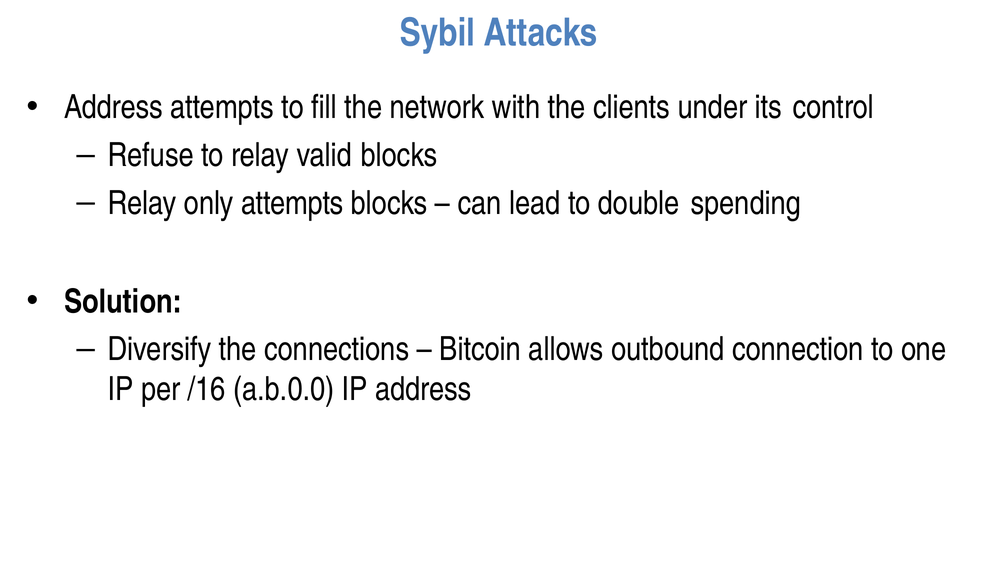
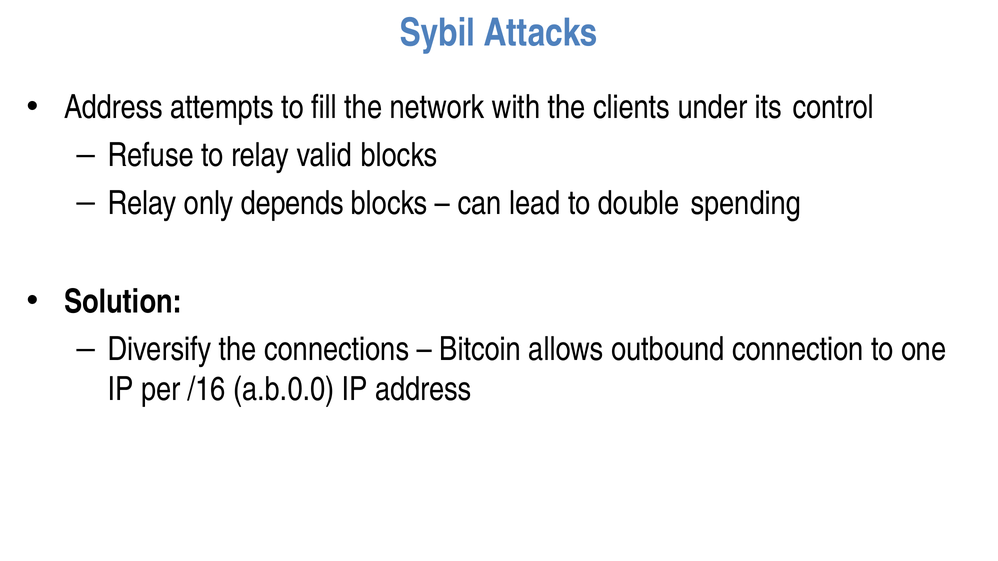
only attempts: attempts -> depends
